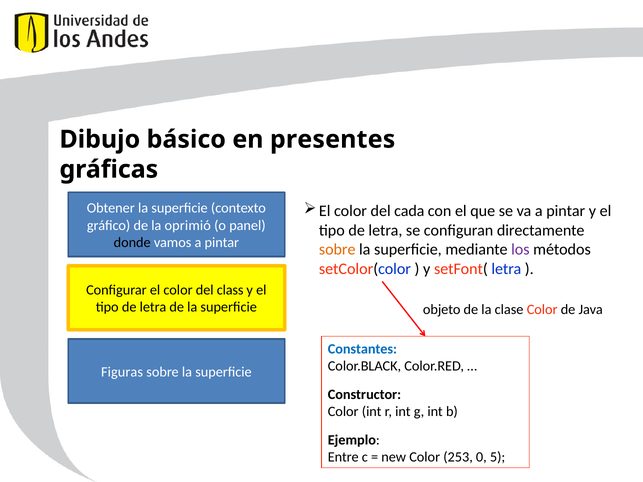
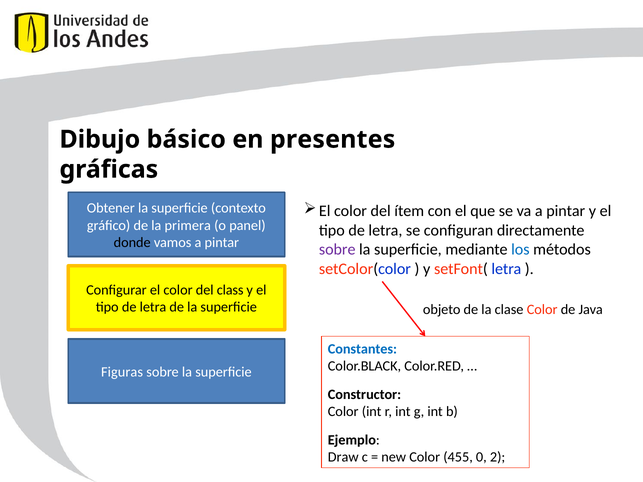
cada: cada -> ítem
oprimió: oprimió -> primera
sobre at (337, 250) colour: orange -> purple
los colour: purple -> blue
Entre: Entre -> Draw
253: 253 -> 455
5: 5 -> 2
